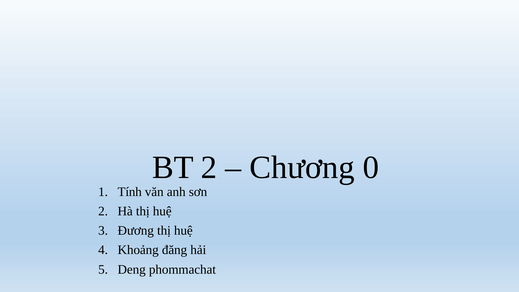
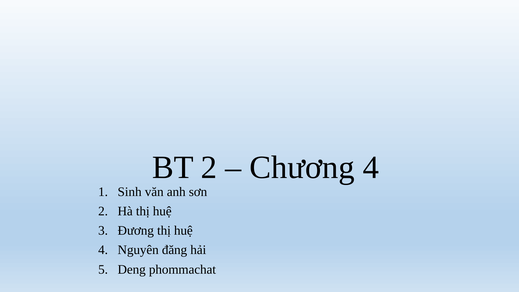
Chương 0: 0 -> 4
Tính: Tính -> Sinh
Khoảng: Khoảng -> Nguyên
